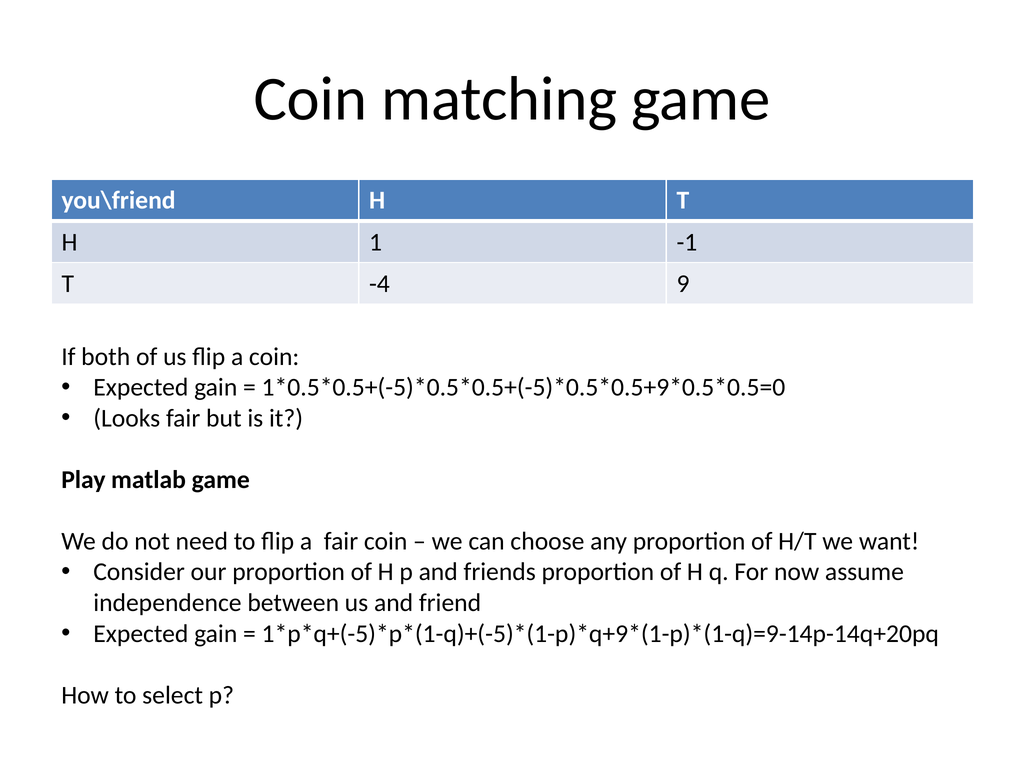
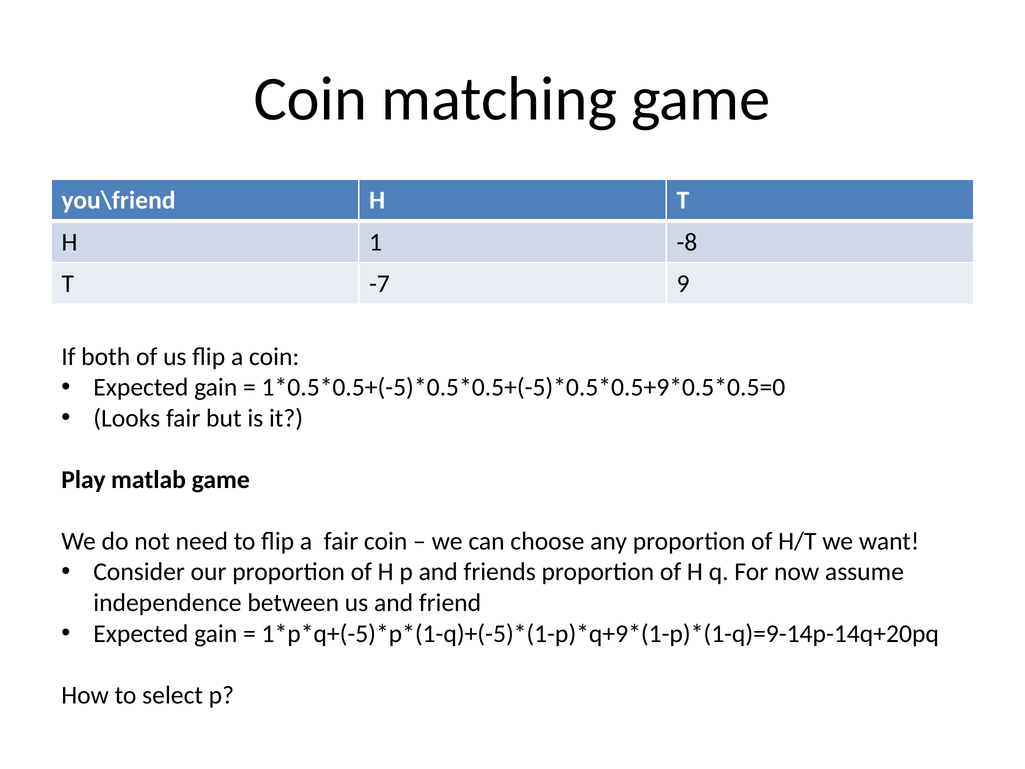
-1: -1 -> -8
-4: -4 -> -7
